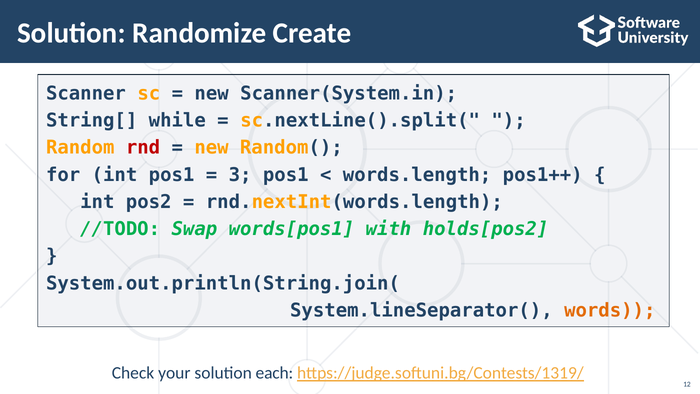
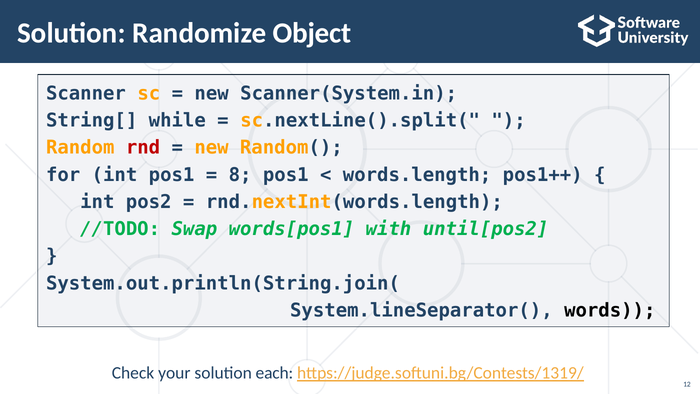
Create: Create -> Object
3: 3 -> 8
holds[pos2: holds[pos2 -> until[pos2
words colour: orange -> black
